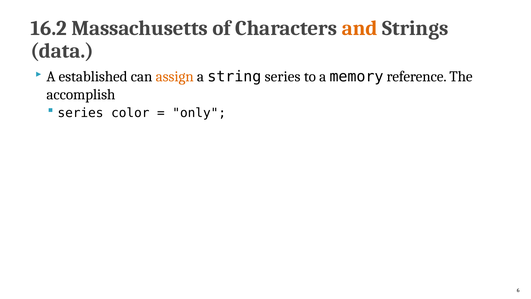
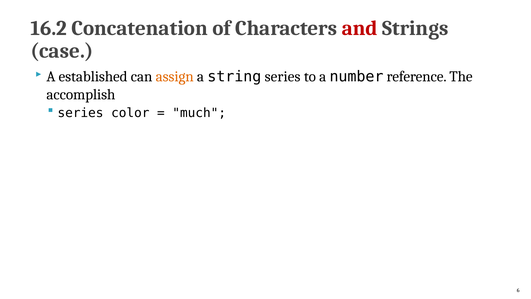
Massachusetts: Massachusetts -> Concatenation
and colour: orange -> red
data: data -> case
memory: memory -> number
only: only -> much
